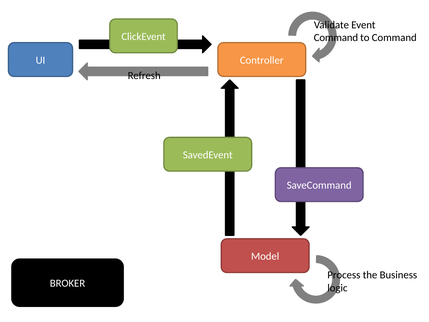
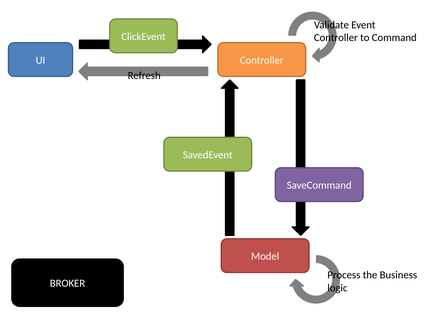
Command at (336, 38): Command -> Controller
